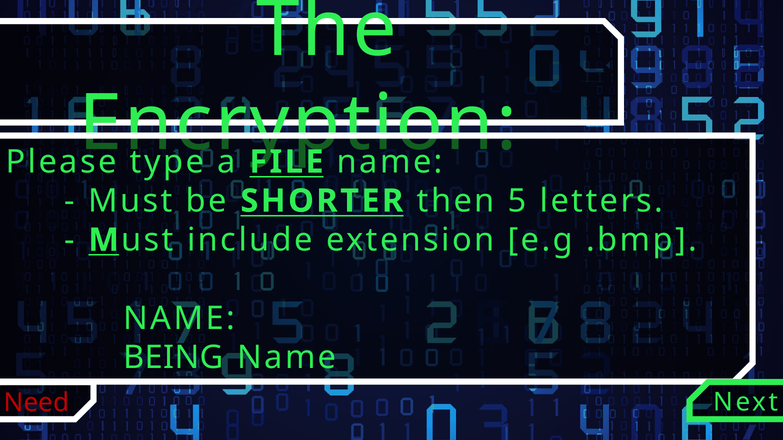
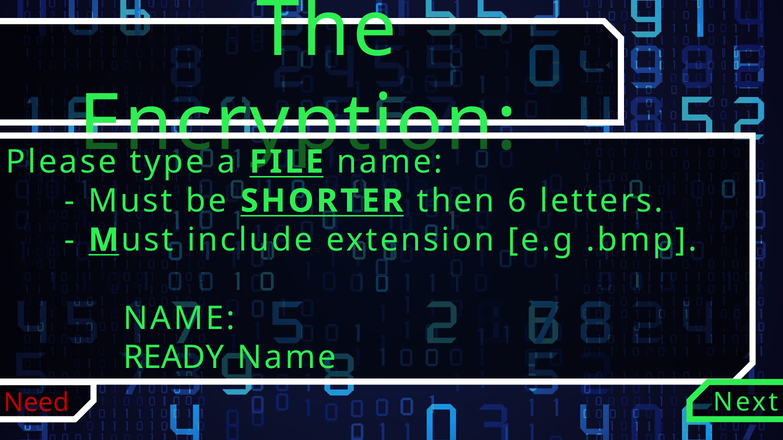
5: 5 -> 6
BEING: BEING -> READY
